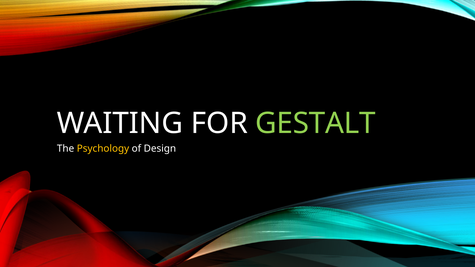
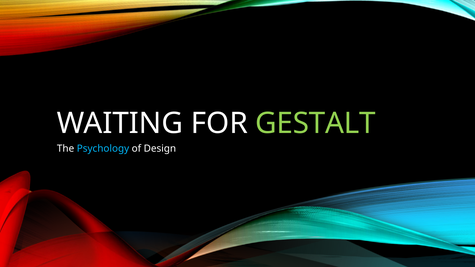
Psychology colour: yellow -> light blue
